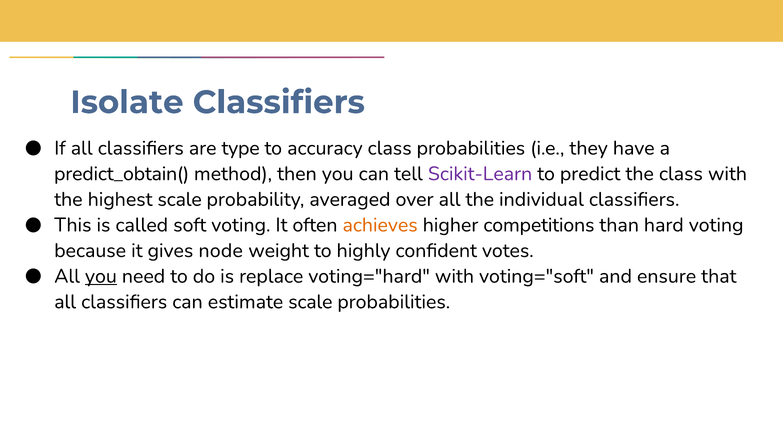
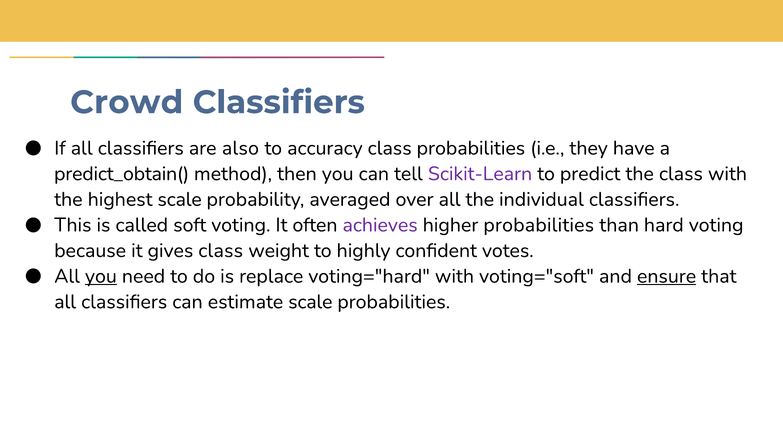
Isolate: Isolate -> Crowd
type: type -> also
achieves colour: orange -> purple
higher competitions: competitions -> probabilities
gives node: node -> class
ensure underline: none -> present
